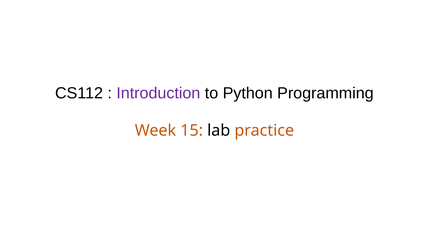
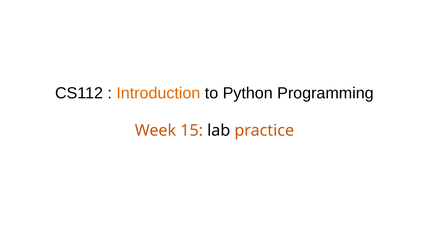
Introduction colour: purple -> orange
